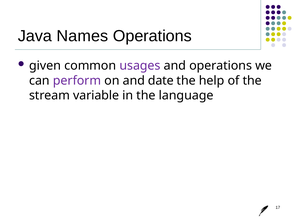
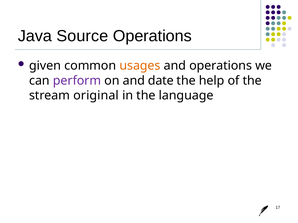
Names: Names -> Source
usages colour: purple -> orange
variable: variable -> original
